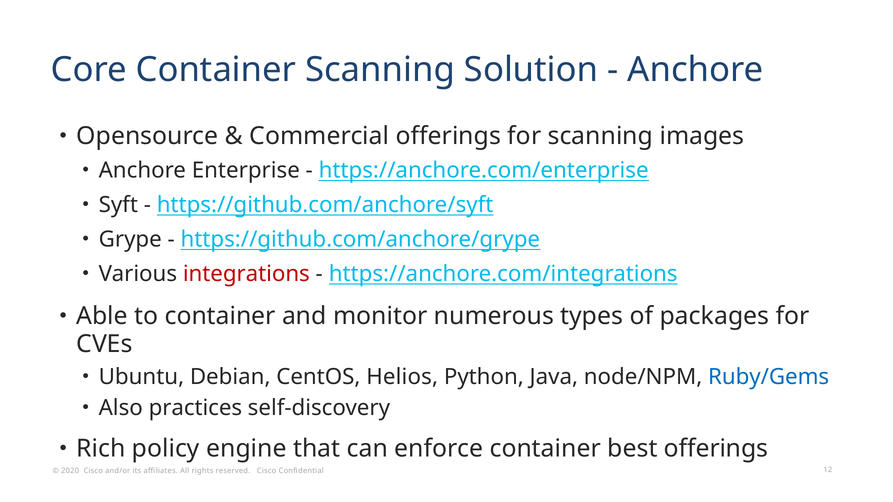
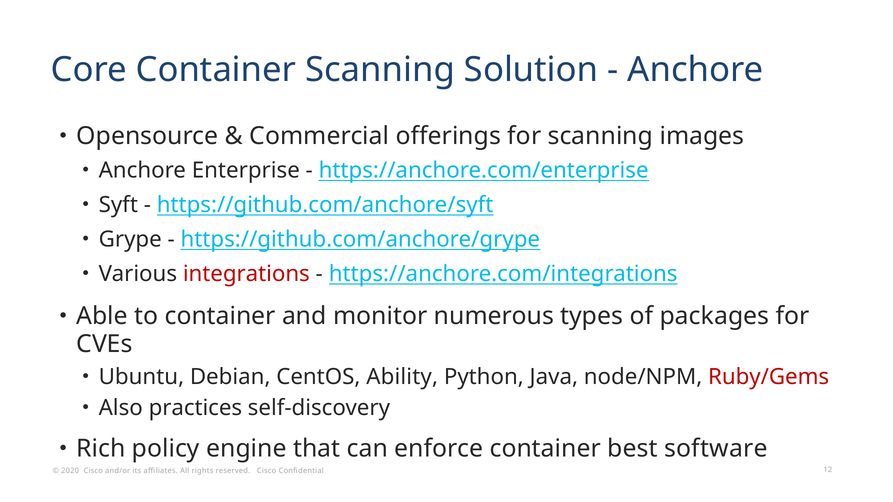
Helios: Helios -> Ability
Ruby/Gems colour: blue -> red
best offerings: offerings -> software
